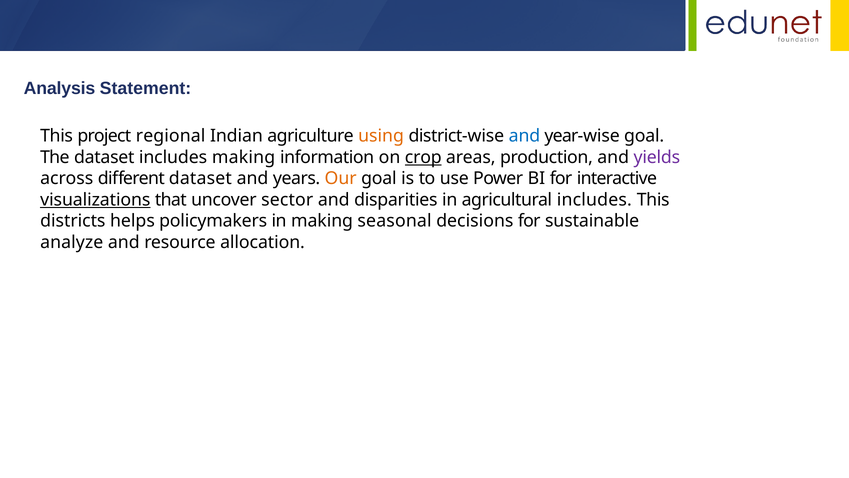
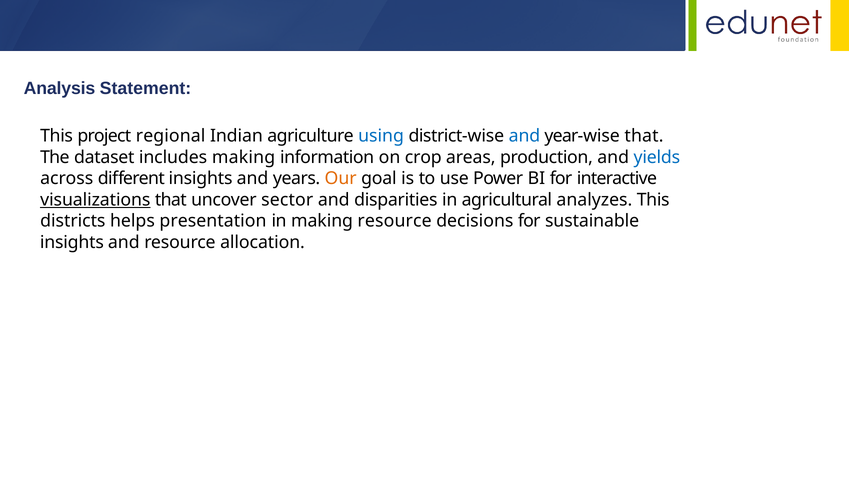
using colour: orange -> blue
year-wise goal: goal -> that
crop underline: present -> none
yields colour: purple -> blue
different dataset: dataset -> insights
agricultural includes: includes -> analyzes
policymakers: policymakers -> presentation
making seasonal: seasonal -> resource
analyze at (72, 242): analyze -> insights
